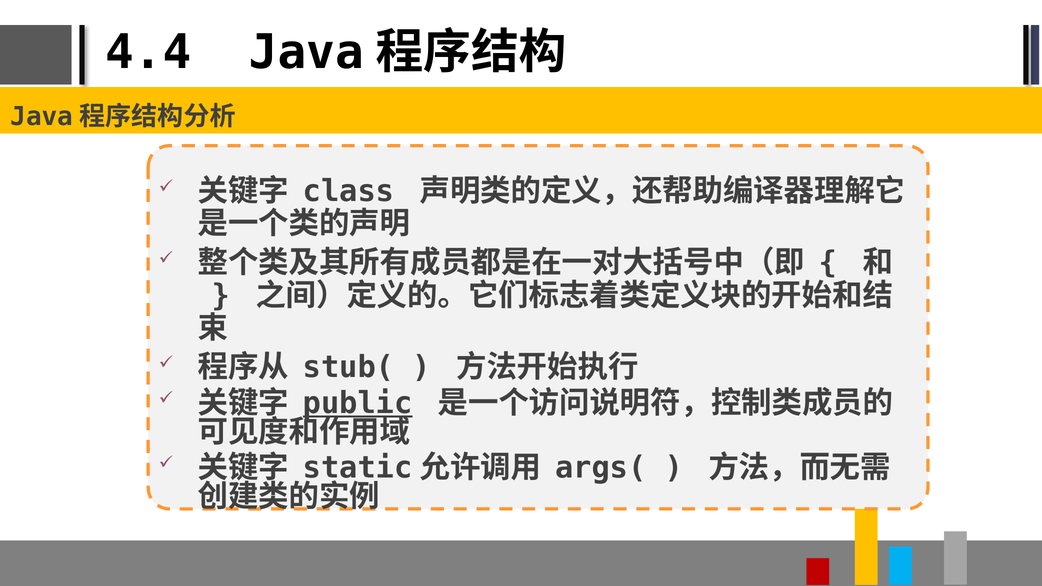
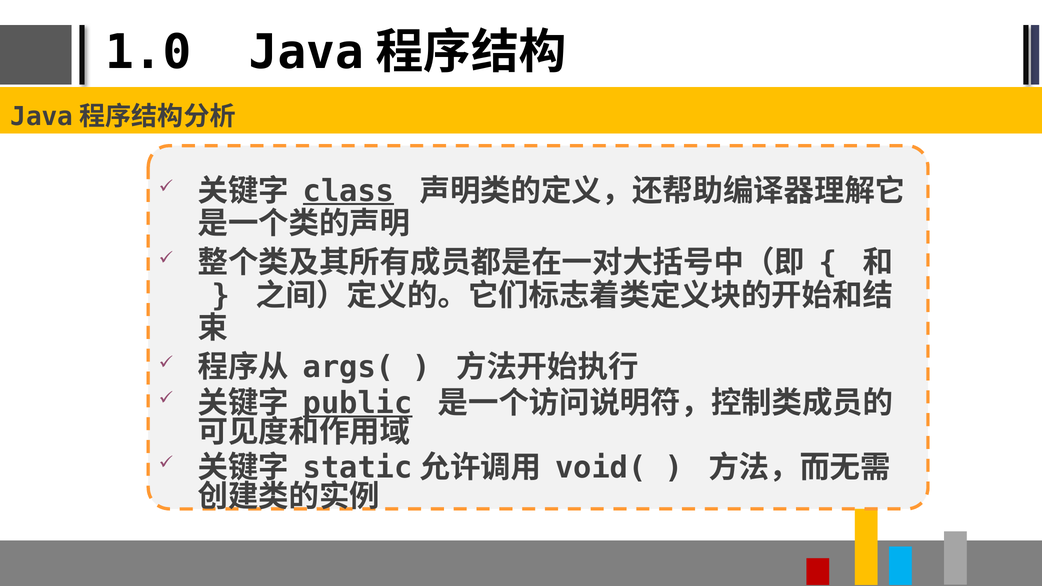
4.4: 4.4 -> 1.0
class underline: none -> present
stub(: stub( -> args(
args(: args( -> void(
